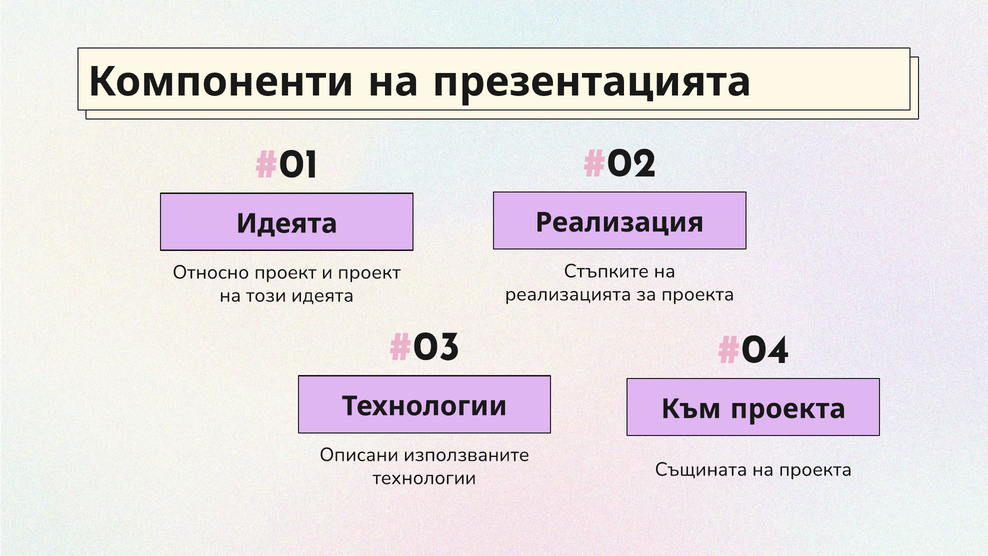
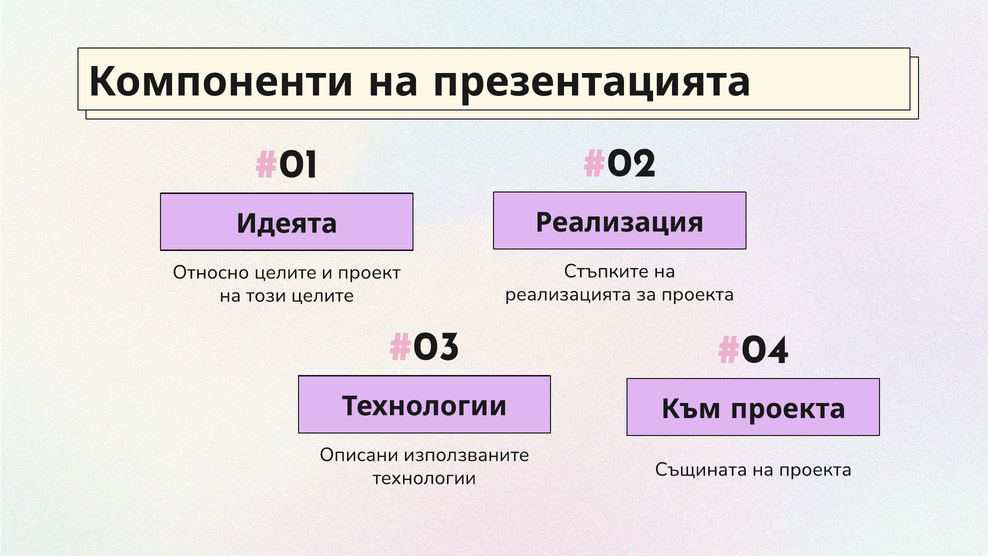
Относно проект: проект -> целите
този идеята: идеята -> целите
